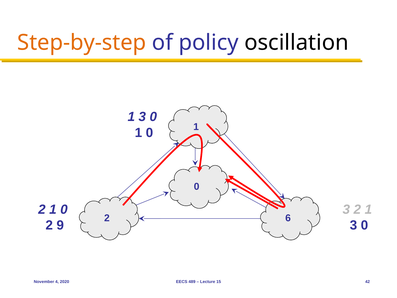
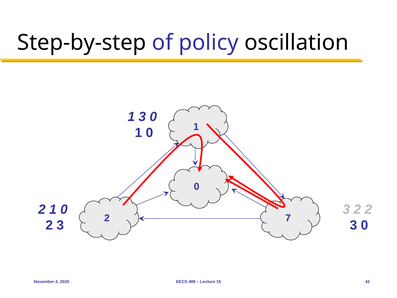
Step-by-step colour: orange -> black
3 2 1: 1 -> 2
6: 6 -> 7
9 at (60, 225): 9 -> 3
